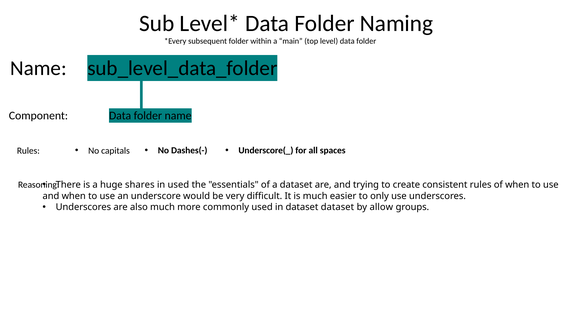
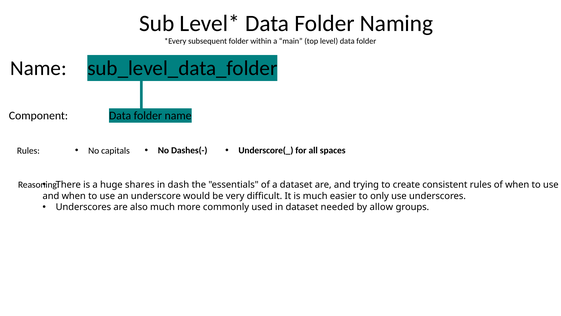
in used: used -> dash
dataset dataset: dataset -> needed
